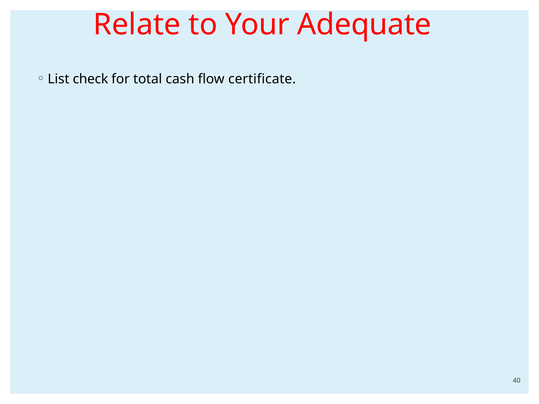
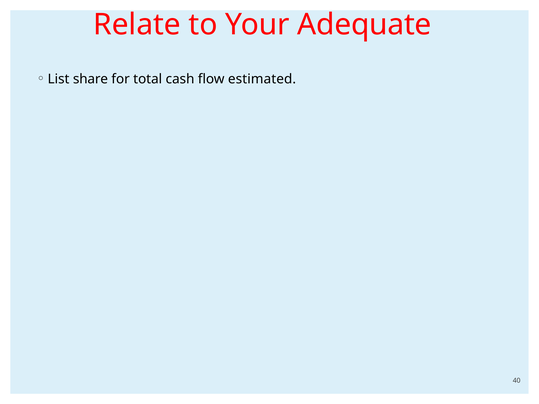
check: check -> share
certificate: certificate -> estimated
